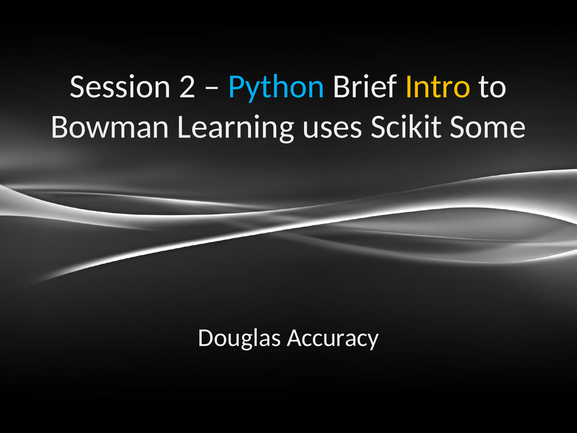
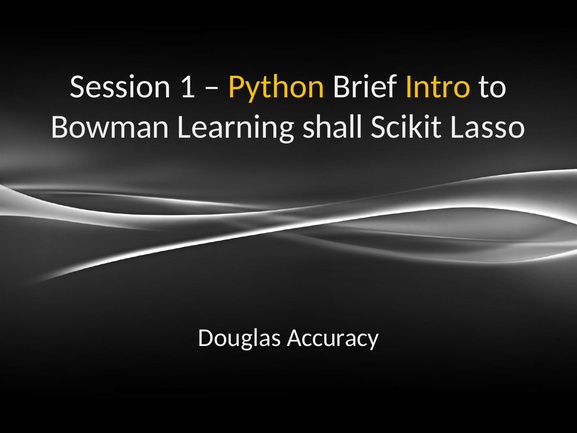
2: 2 -> 1
Python colour: light blue -> yellow
uses: uses -> shall
Some: Some -> Lasso
